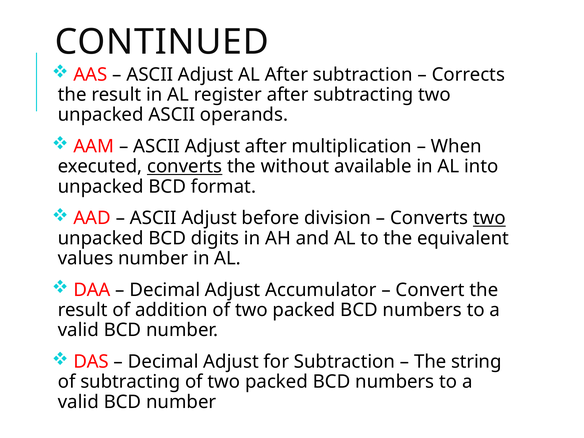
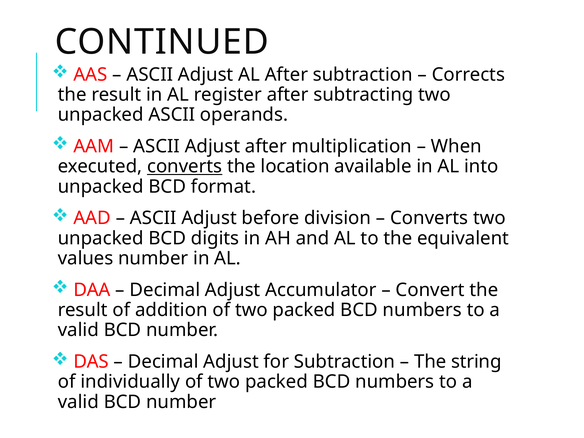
without: without -> location
two at (489, 218) underline: present -> none
of subtracting: subtracting -> individually
